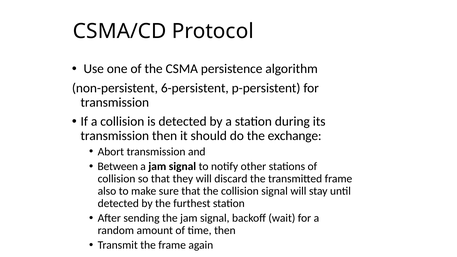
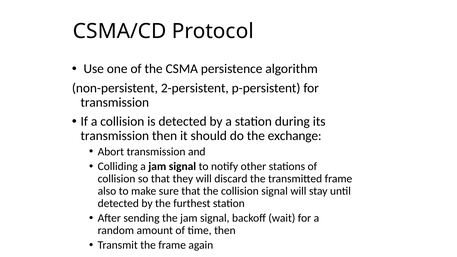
6-persistent: 6-persistent -> 2-persistent
Between: Between -> Colliding
